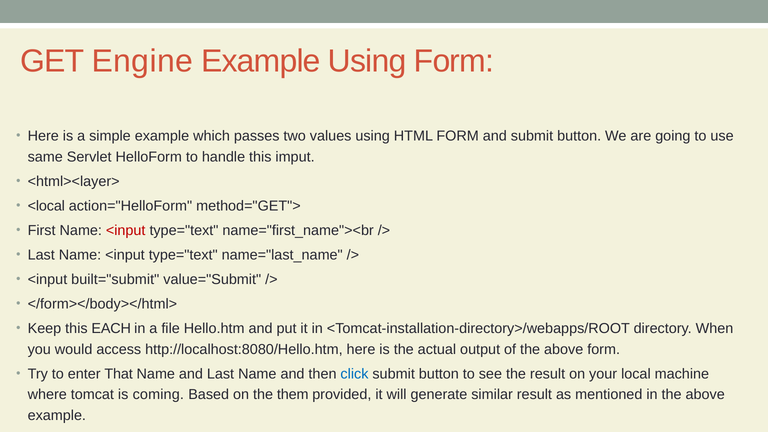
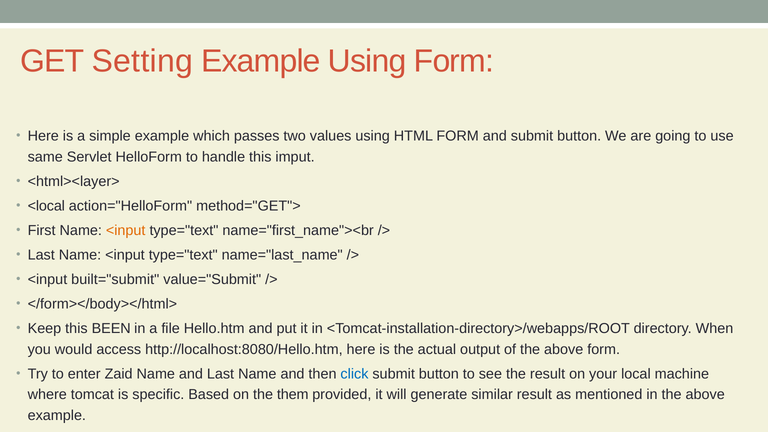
Engine: Engine -> Setting
<input at (126, 230) colour: red -> orange
EACH: EACH -> BEEN
That: That -> Zaid
coming: coming -> specific
